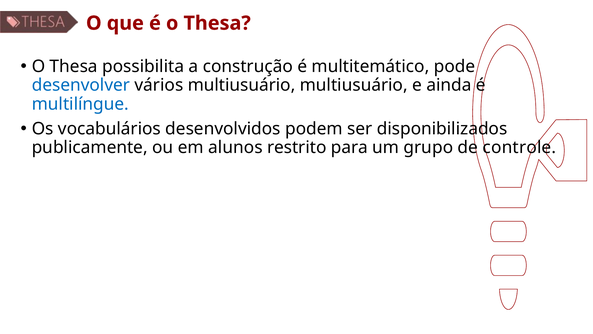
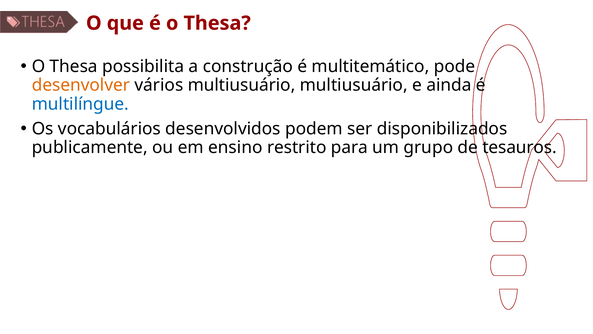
desenvolver colour: blue -> orange
alunos: alunos -> ensino
controle: controle -> tesauros
